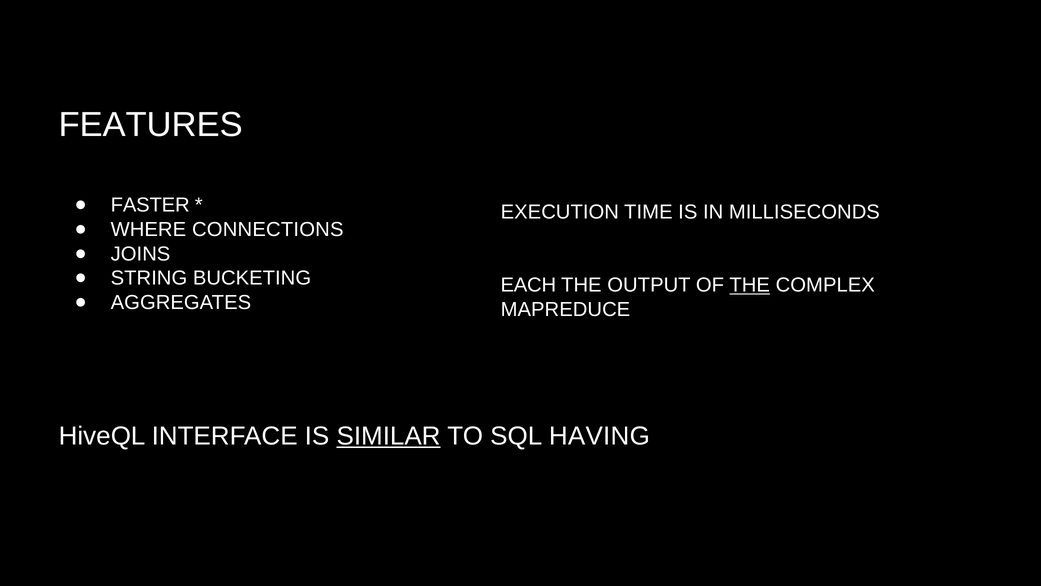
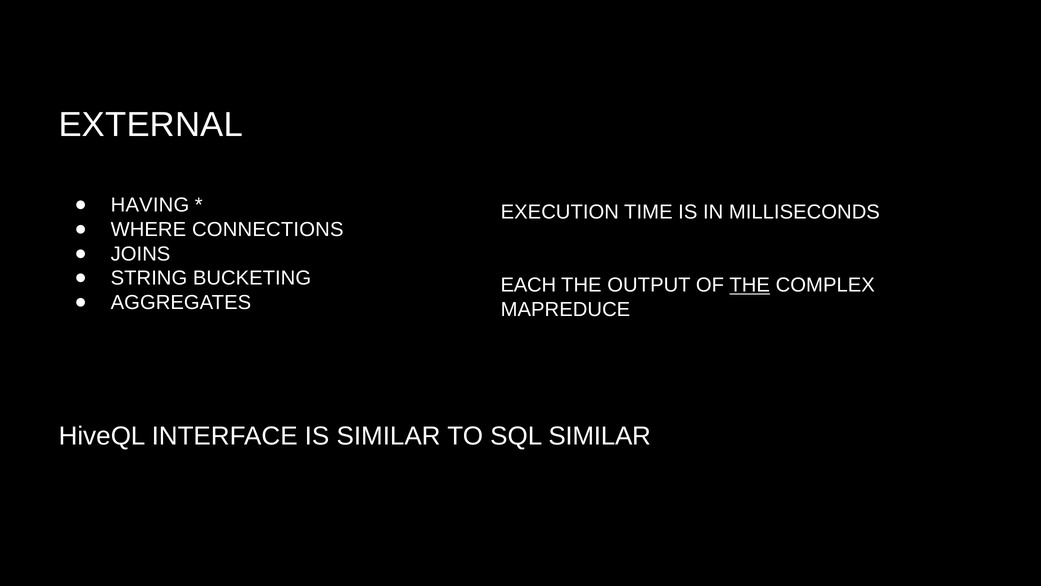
FEATURES: FEATURES -> EXTERNAL
FASTER: FASTER -> HAVING
SIMILAR at (389, 436) underline: present -> none
SQL HAVING: HAVING -> SIMILAR
